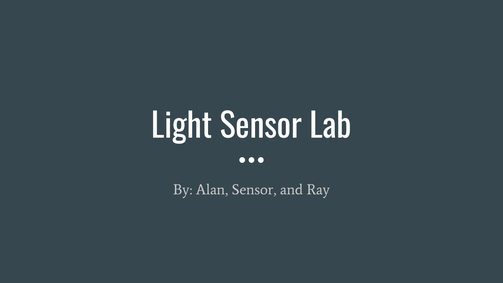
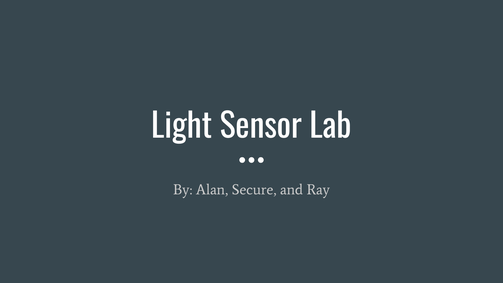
Alan Sensor: Sensor -> Secure
